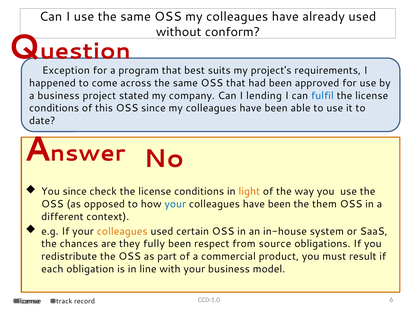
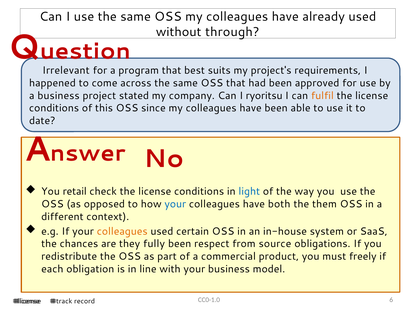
conform: conform -> through
Exception: Exception -> Irrelevant
lending: lending -> ryoritsu
fulfil colour: blue -> orange
You since: since -> retail
light colour: orange -> blue
been at (279, 204): been -> both
result: result -> freely
